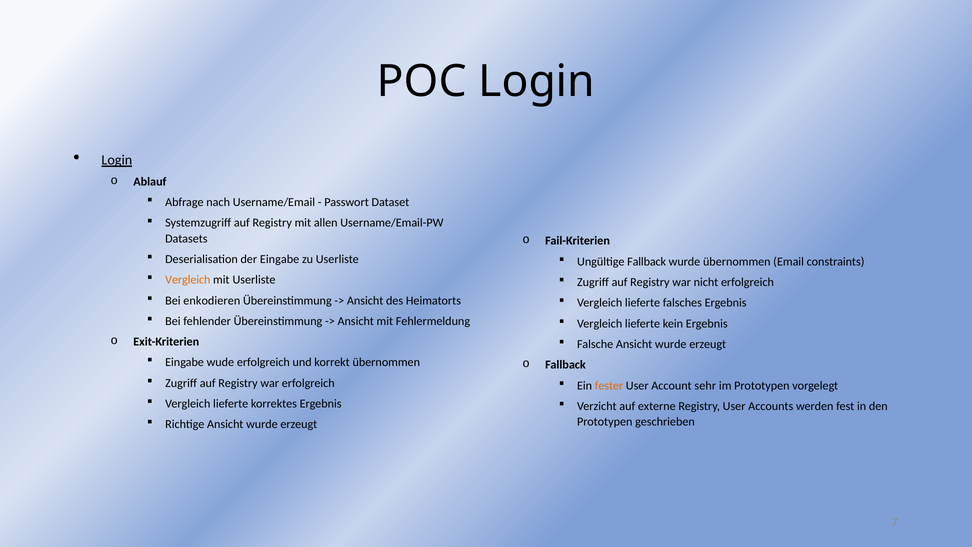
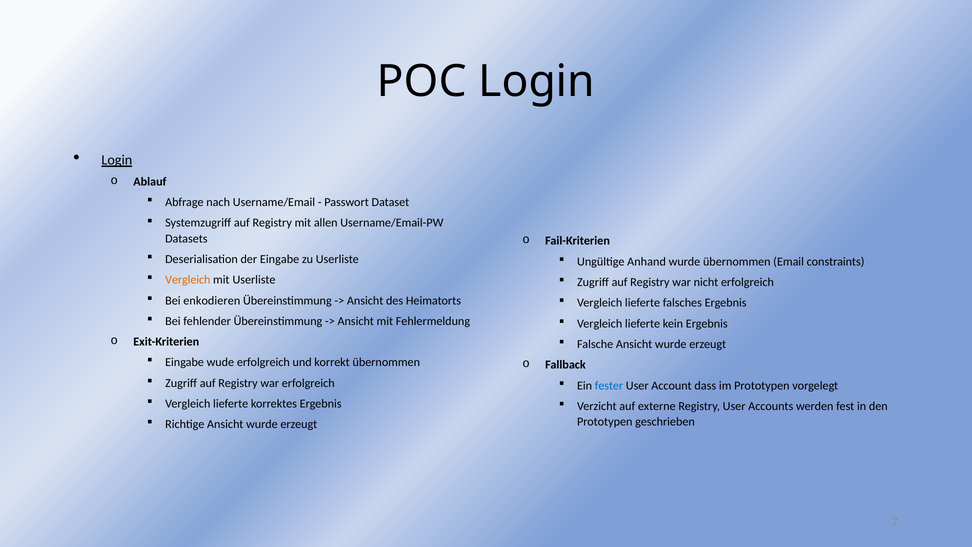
Ungültige Fallback: Fallback -> Anhand
fester colour: orange -> blue
sehr: sehr -> dass
